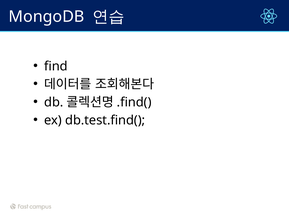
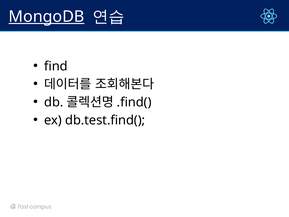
MongoDB underline: none -> present
